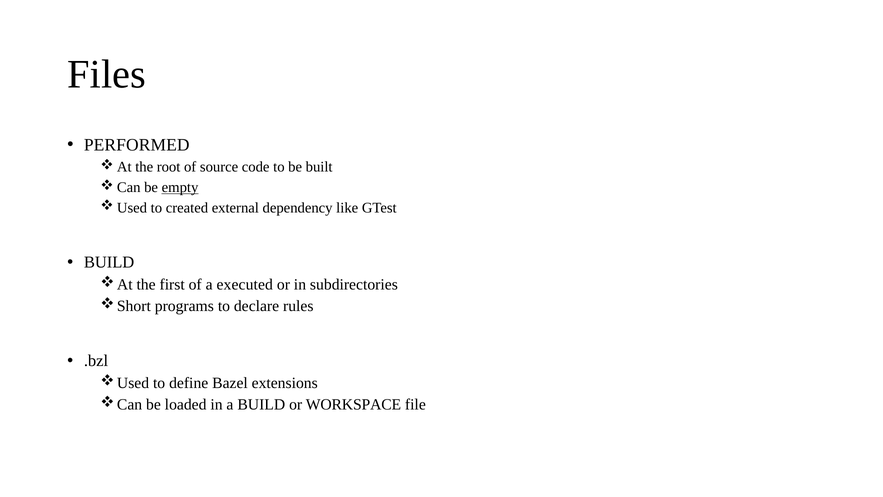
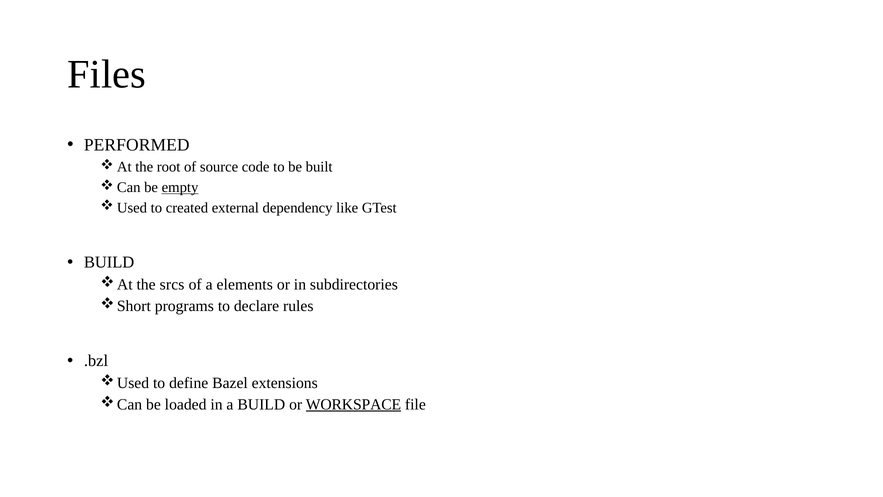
first: first -> srcs
executed: executed -> elements
WORKSPACE underline: none -> present
